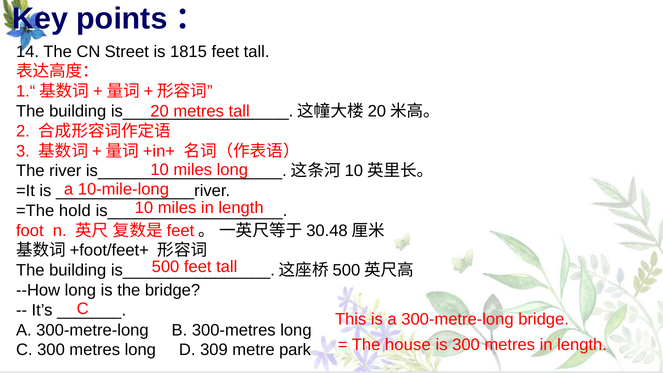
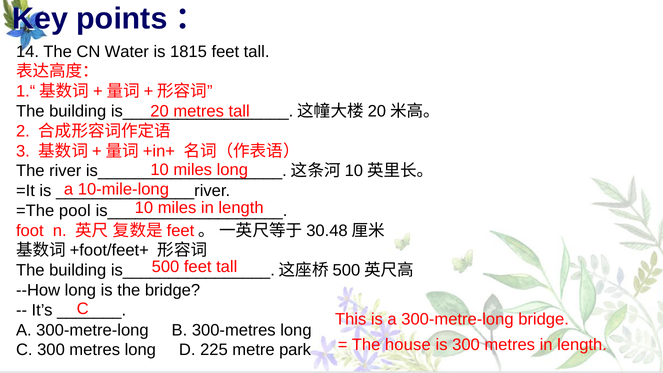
Street: Street -> Water
hold: hold -> pool
309: 309 -> 225
